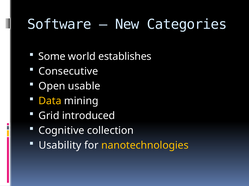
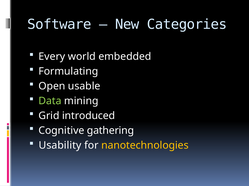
Some: Some -> Every
establishes: establishes -> embedded
Consecutive: Consecutive -> Formulating
Data colour: yellow -> light green
collection: collection -> gathering
